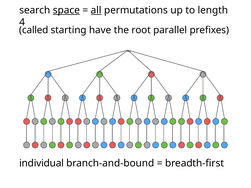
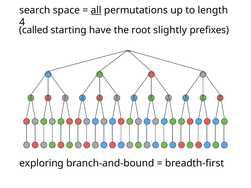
space underline: present -> none
parallel: parallel -> slightly
individual: individual -> exploring
